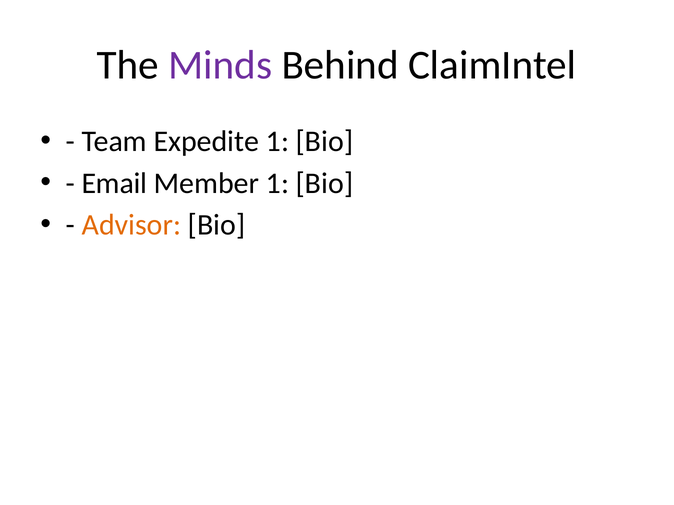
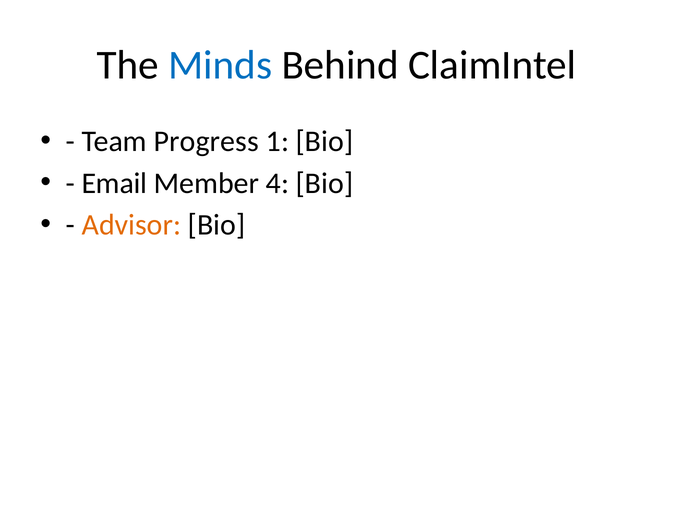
Minds colour: purple -> blue
Expedite: Expedite -> Progress
Member 1: 1 -> 4
